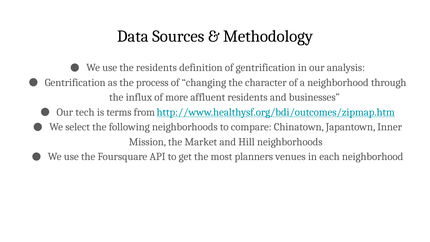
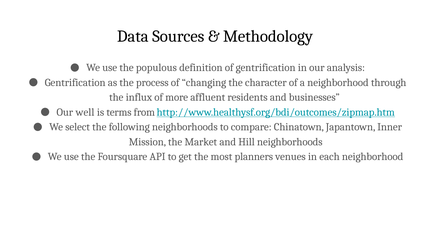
the residents: residents -> populous
tech: tech -> well
